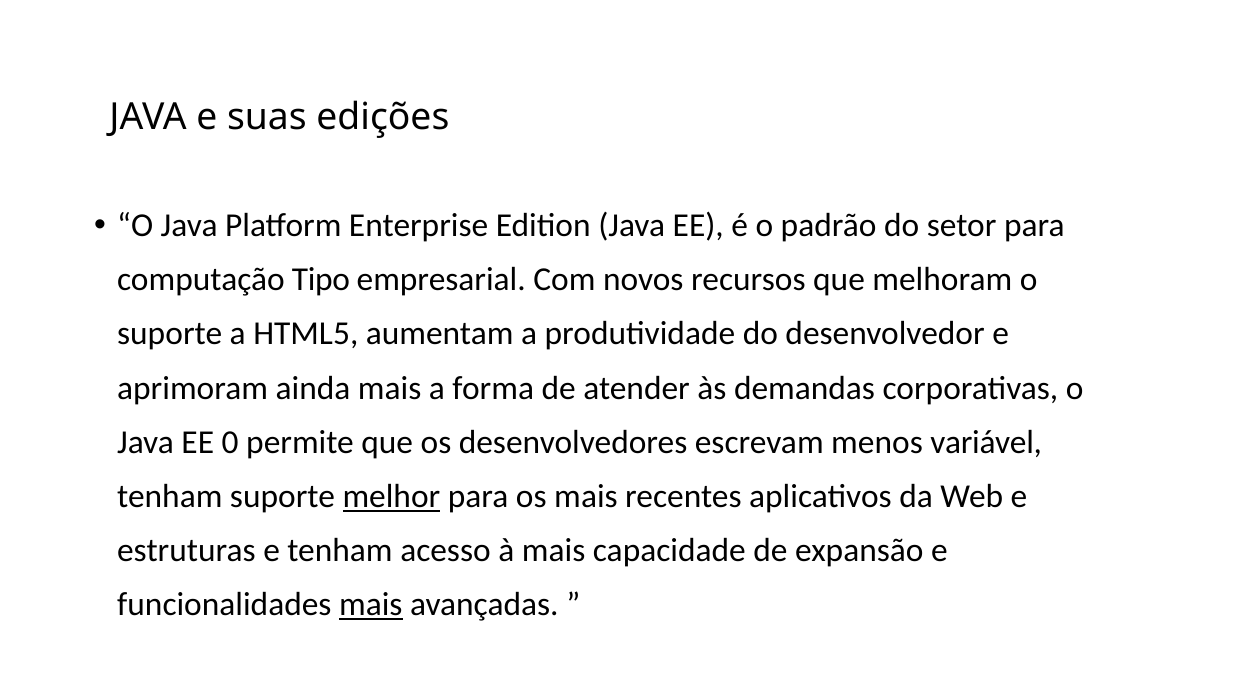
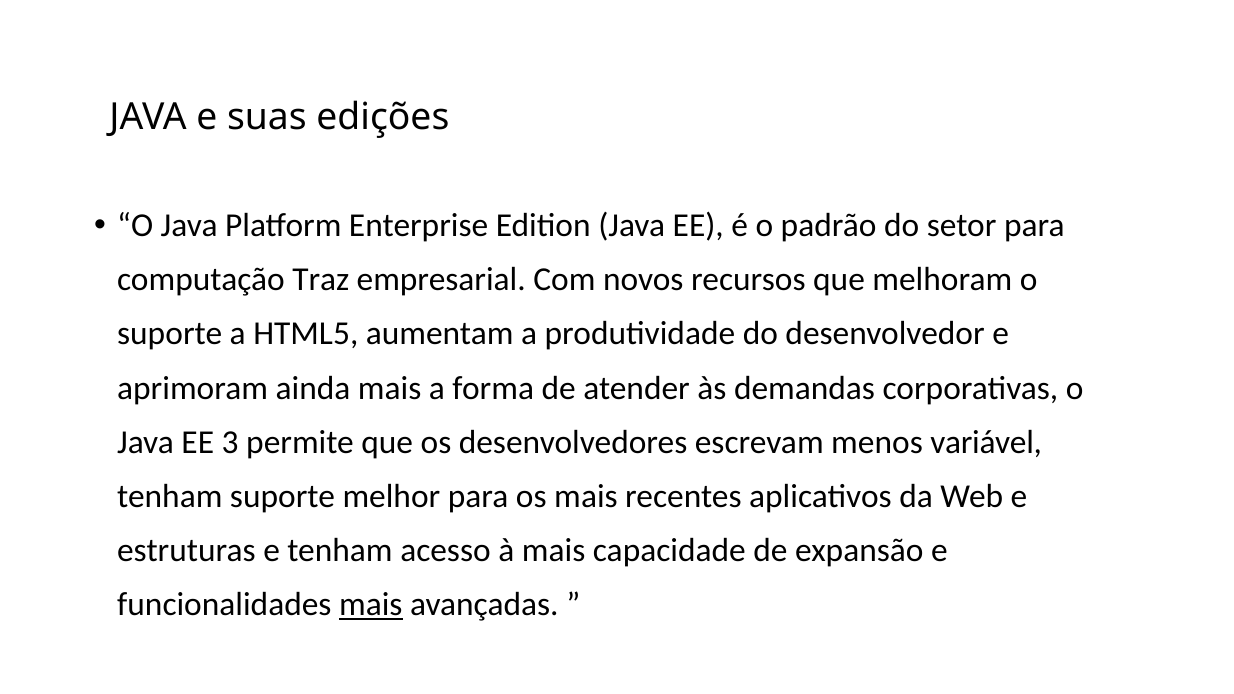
Tipo: Tipo -> Traz
0: 0 -> 3
melhor underline: present -> none
